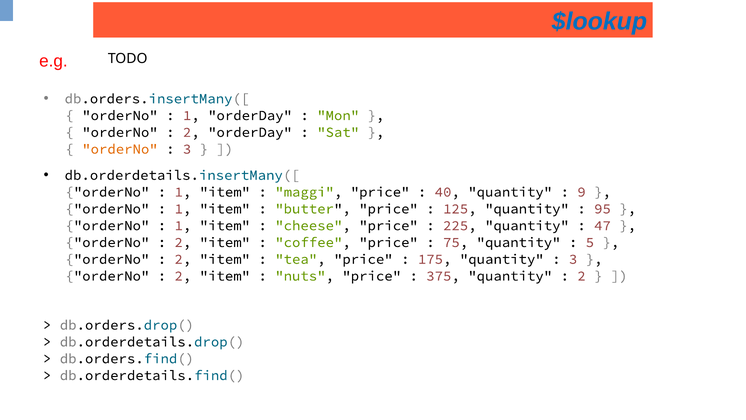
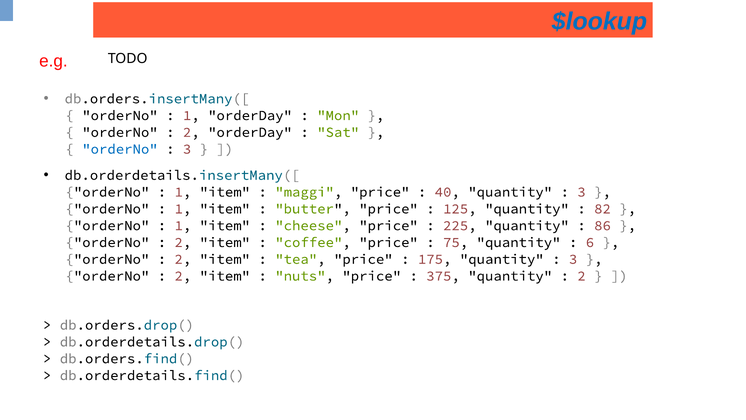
orderNo at (120, 149) colour: orange -> blue
9 at (582, 192): 9 -> 3
95: 95 -> 82
47: 47 -> 86
5: 5 -> 6
